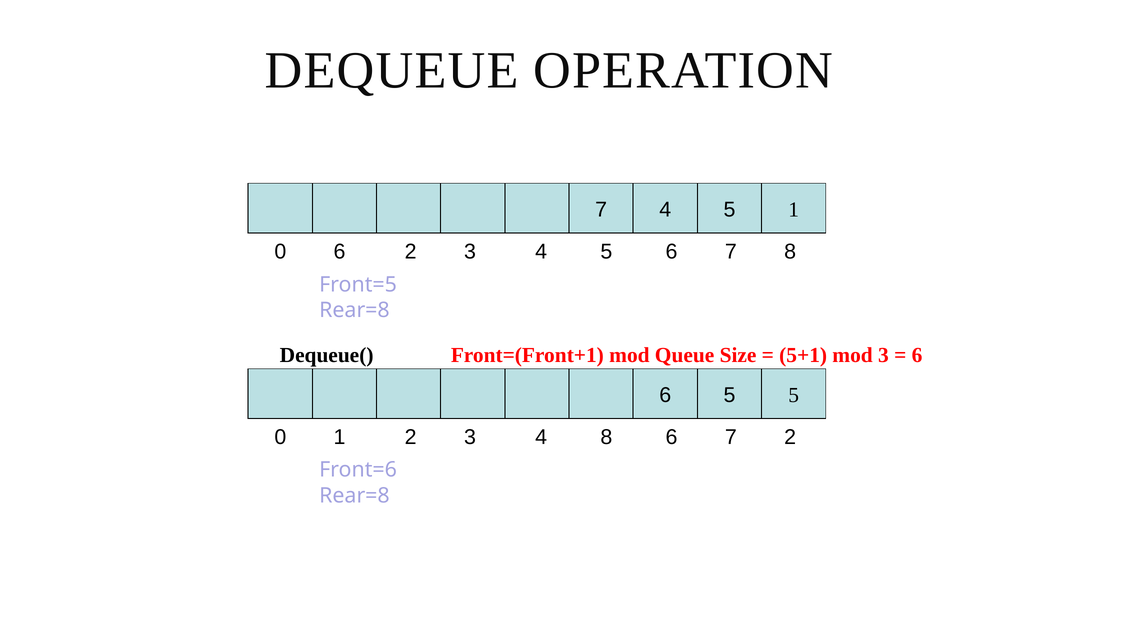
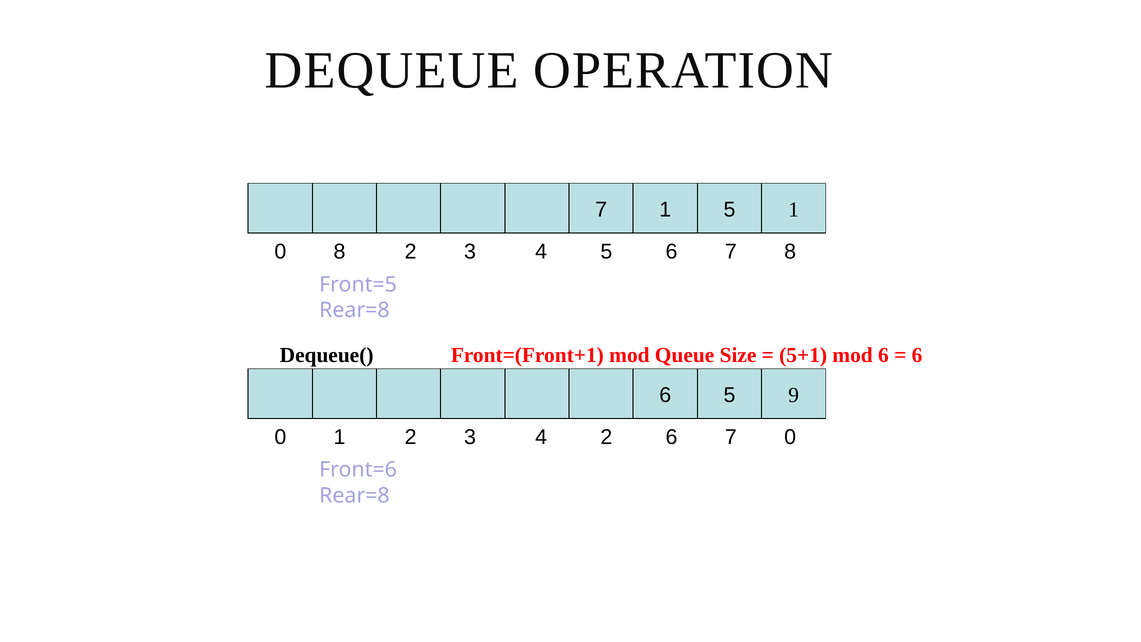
7 4: 4 -> 1
0 6: 6 -> 8
mod 3: 3 -> 6
5 5: 5 -> 9
4 8: 8 -> 2
7 2: 2 -> 0
